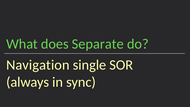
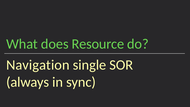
Separate: Separate -> Resource
